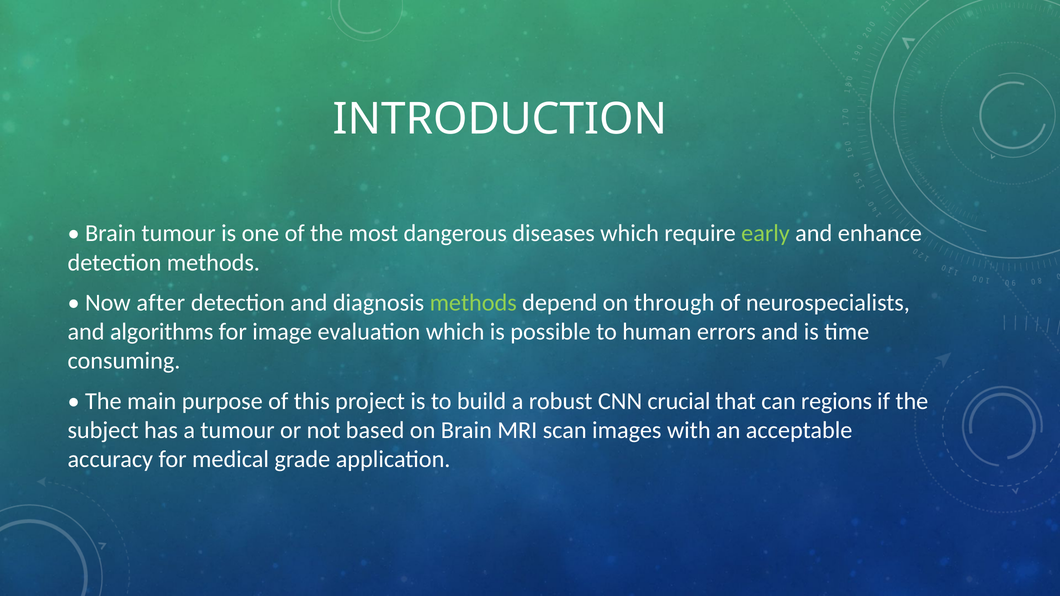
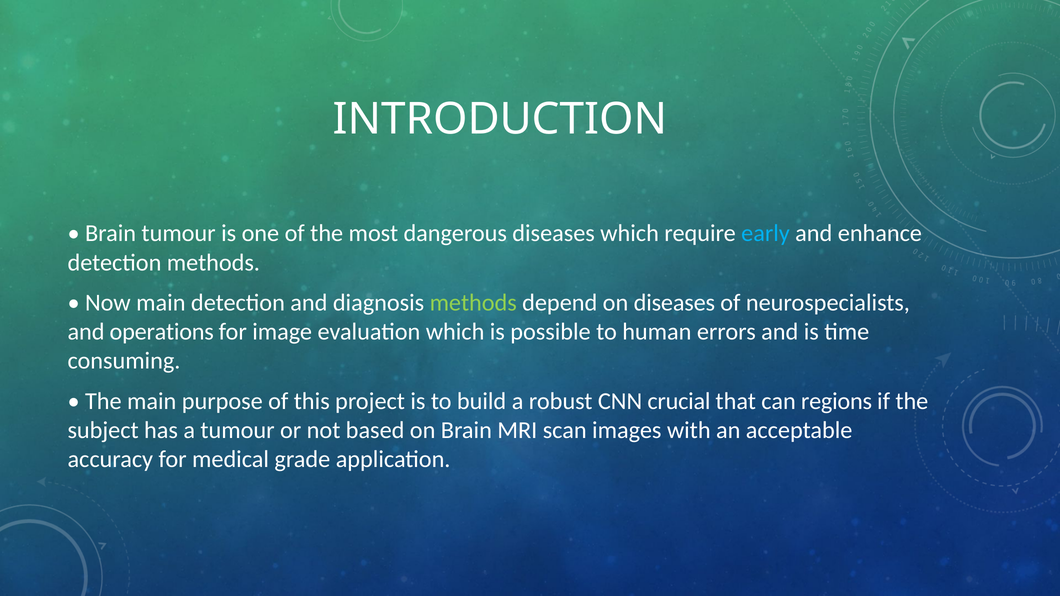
early colour: light green -> light blue
Now after: after -> main
on through: through -> diseases
algorithms: algorithms -> operations
